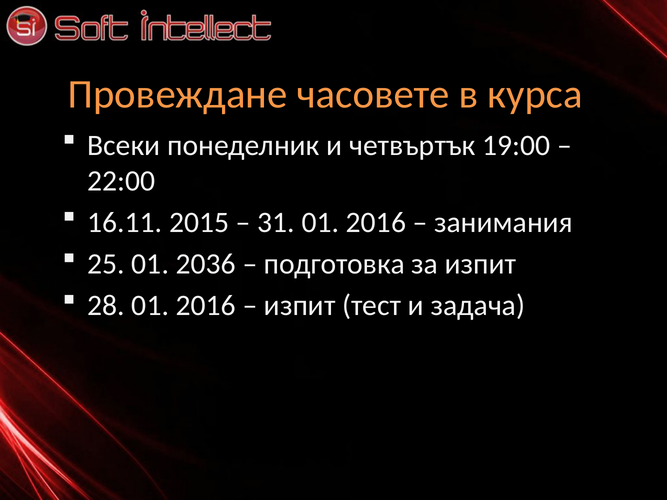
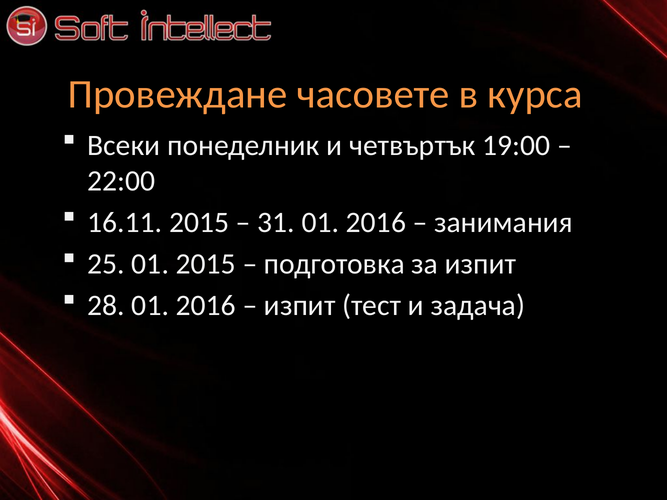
01 2036: 2036 -> 2015
